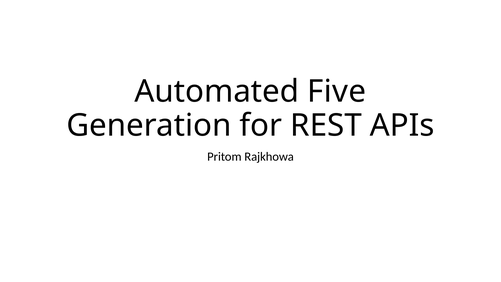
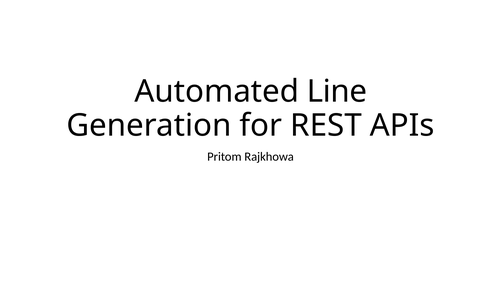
Five: Five -> Line
